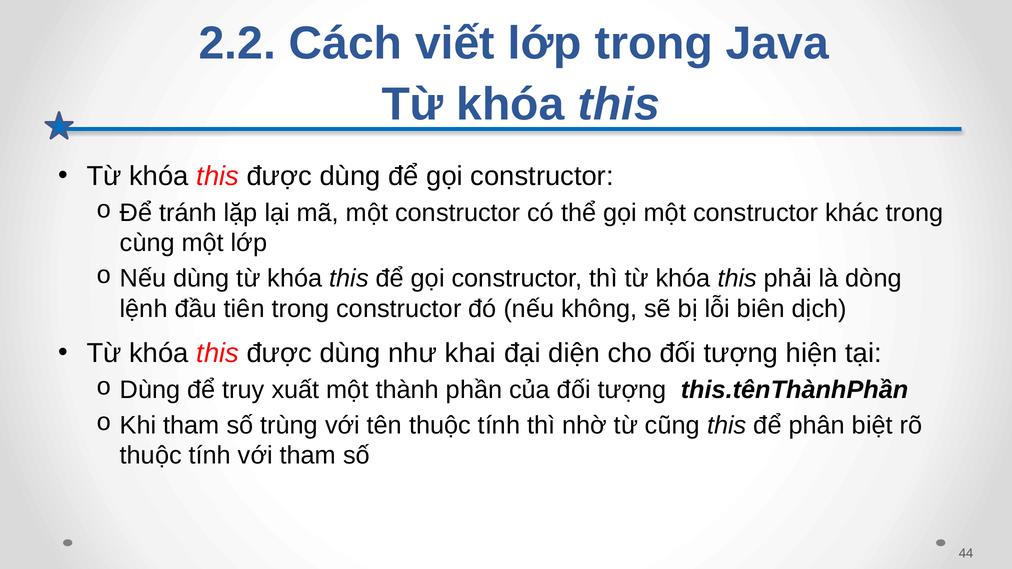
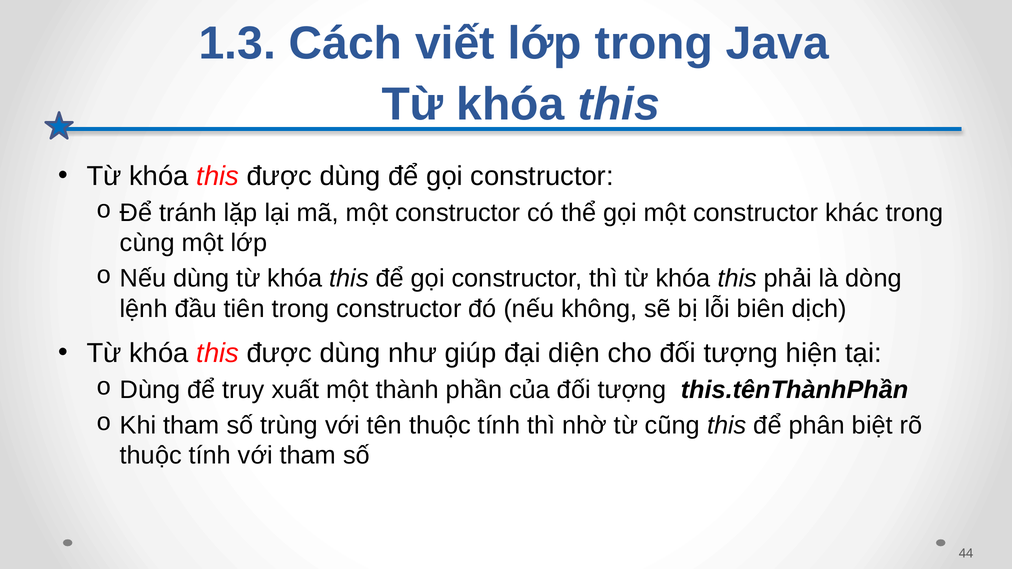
2.2: 2.2 -> 1.3
khai: khai -> giúp
